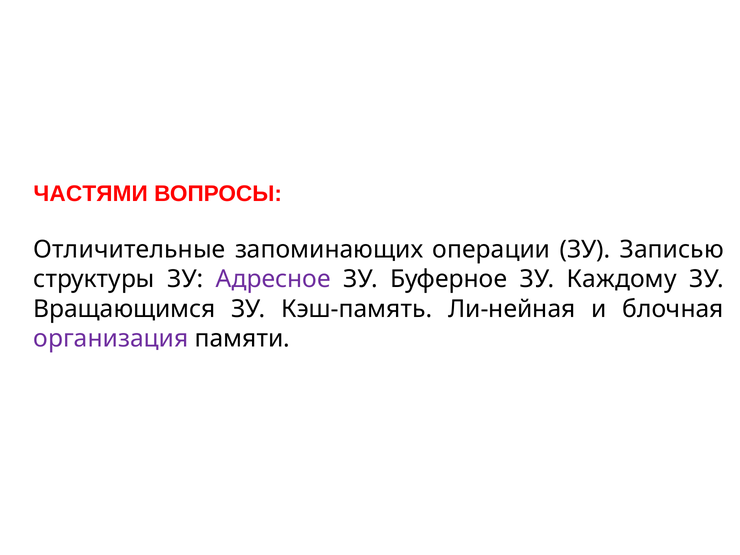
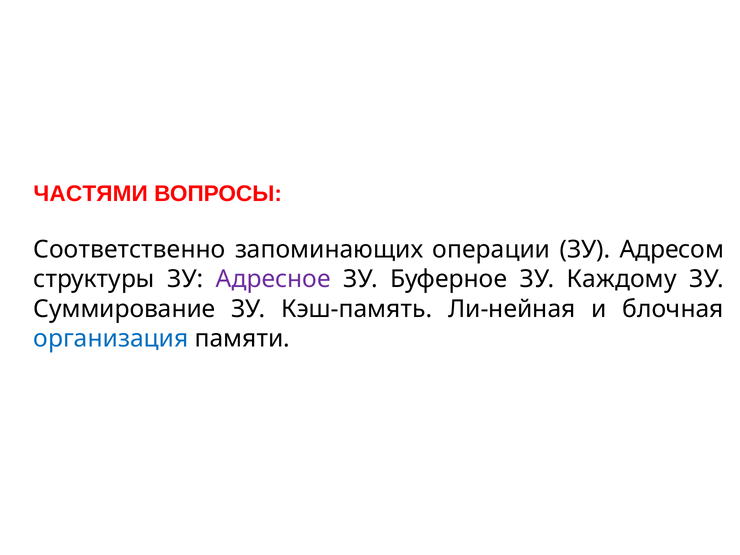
Отличительные: Отличительные -> Соответственно
Записью: Записью -> Адресом
Вращающимся: Вращающимся -> Суммирование
организация colour: purple -> blue
